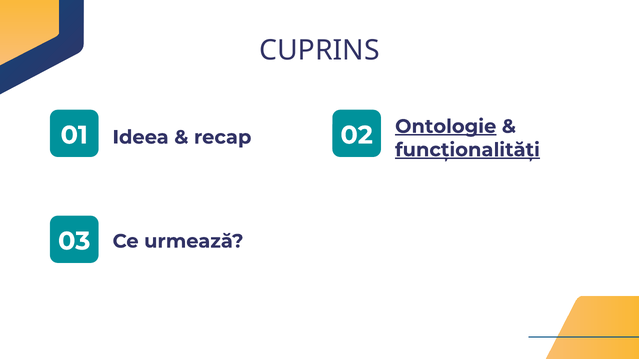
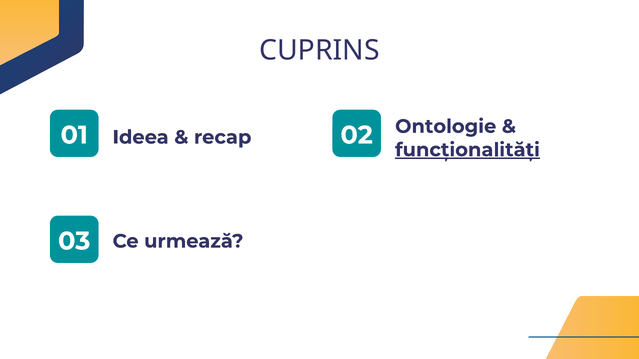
Ontologie underline: present -> none
